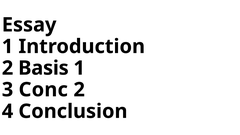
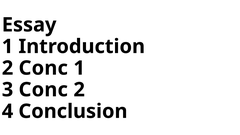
2 Basis: Basis -> Conc
